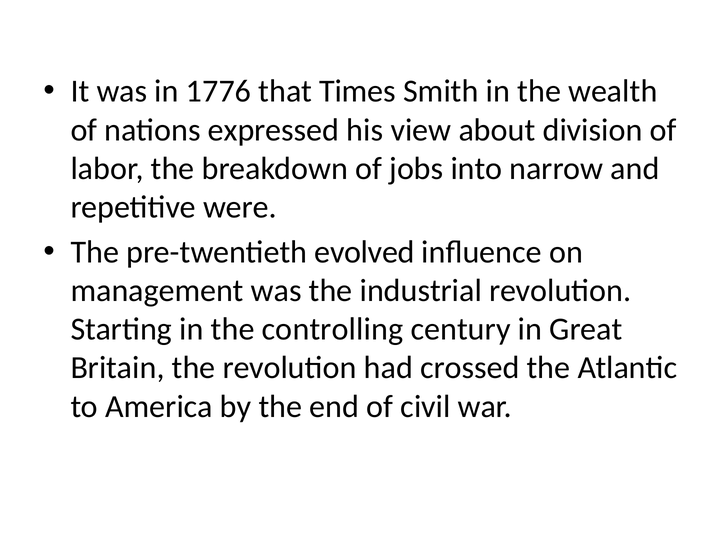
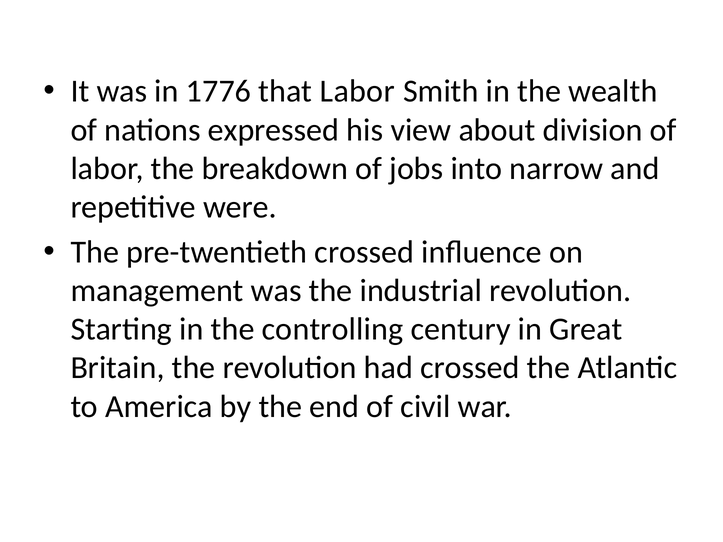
that Times: Times -> Labor
pre-twentieth evolved: evolved -> crossed
